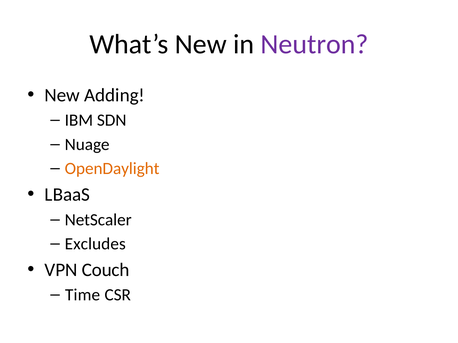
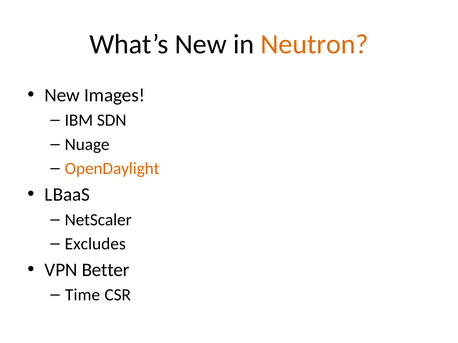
Neutron colour: purple -> orange
Adding: Adding -> Images
Couch: Couch -> Better
